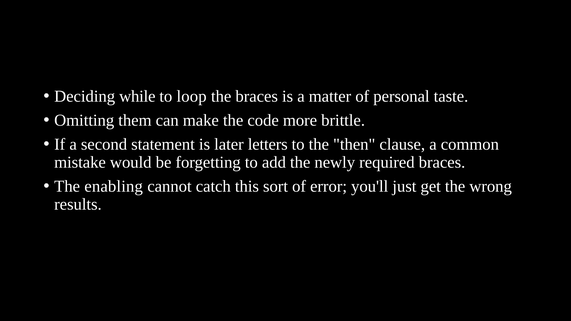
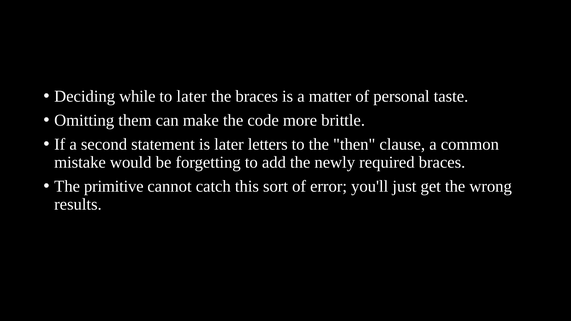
to loop: loop -> later
enabling: enabling -> primitive
